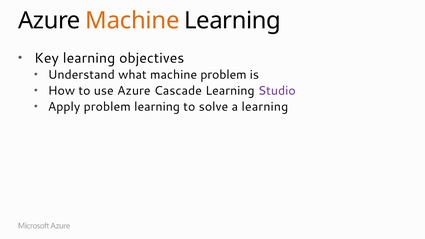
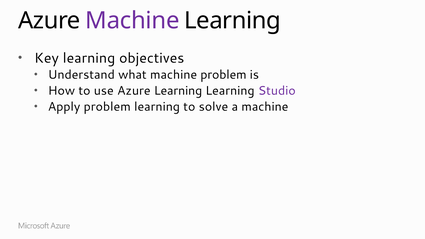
Machine at (132, 21) colour: orange -> purple
Azure Cascade: Cascade -> Learning
a learning: learning -> machine
